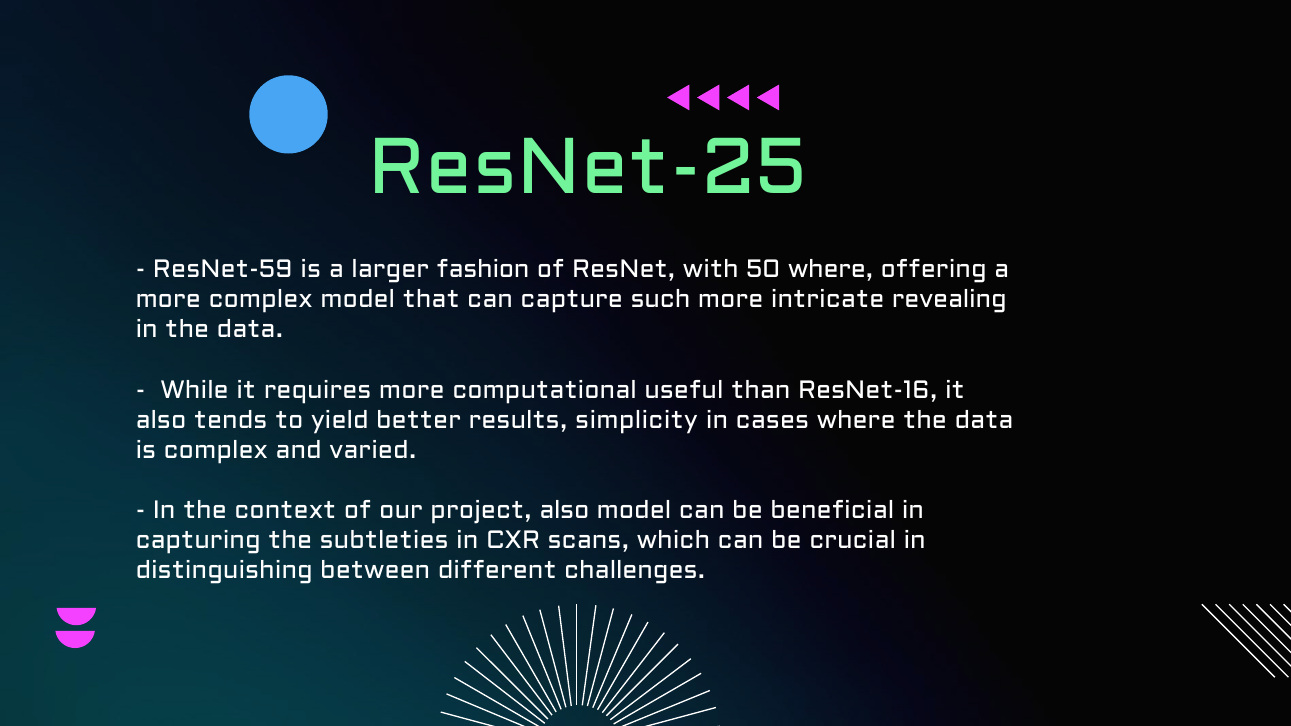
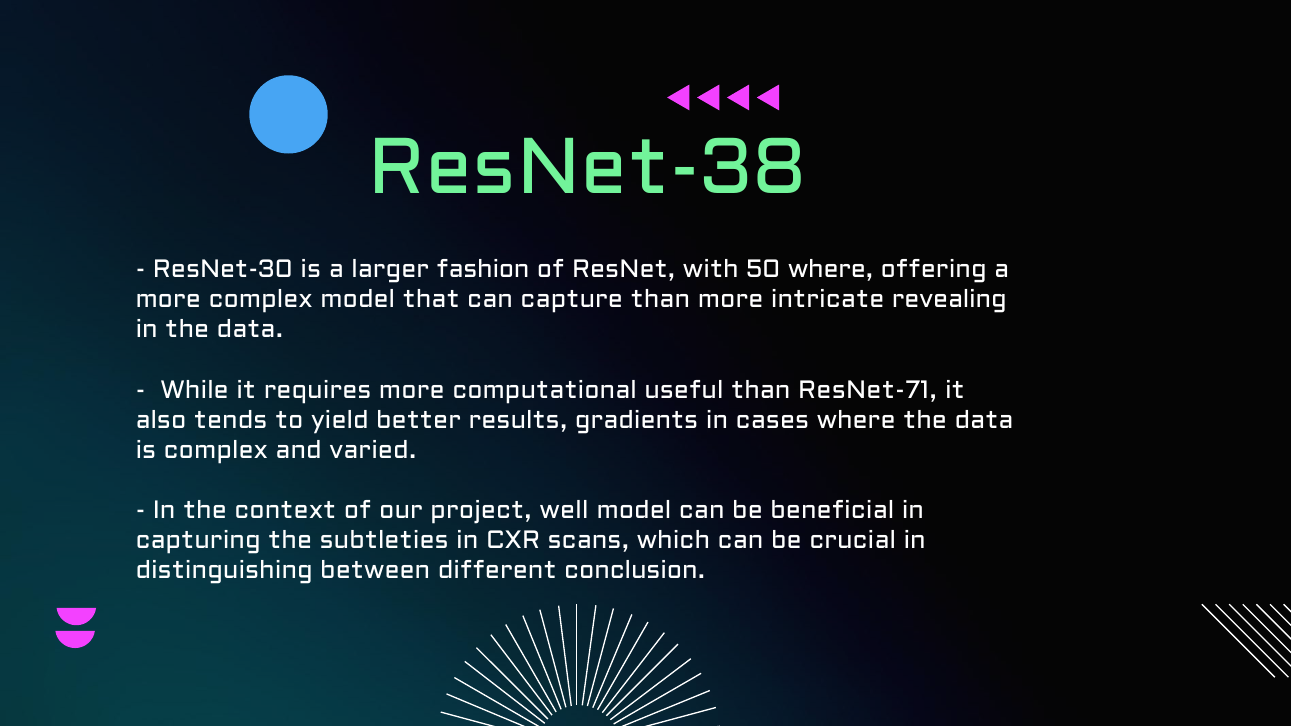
ResNet-25: ResNet-25 -> ResNet-38
ResNet-59: ResNet-59 -> ResNet-30
capture such: such -> than
ResNet-16: ResNet-16 -> ResNet-71
simplicity: simplicity -> gradients
project also: also -> well
challenges: challenges -> conclusion
